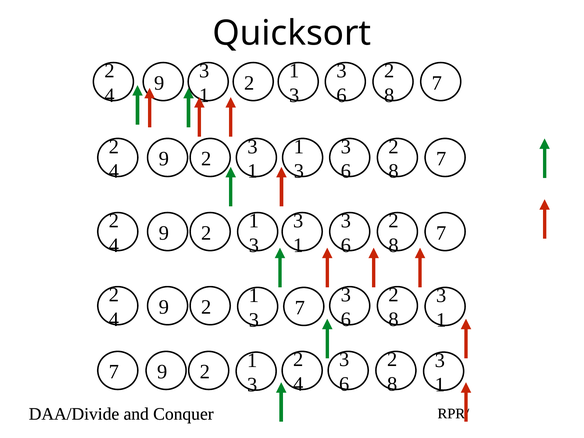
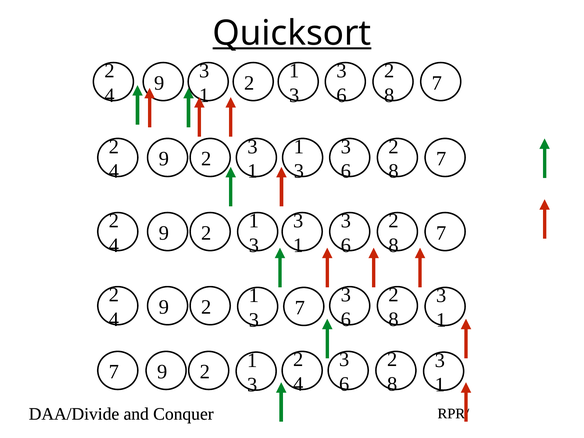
Quicksort underline: none -> present
